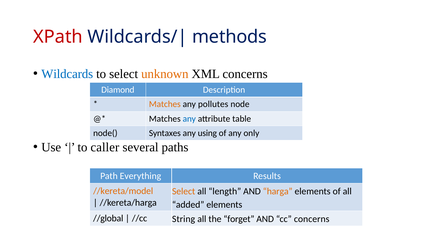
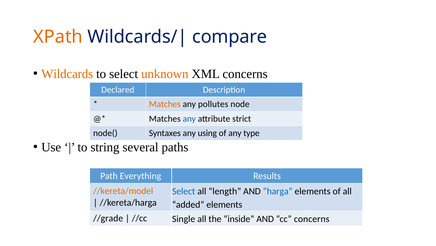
XPath colour: red -> orange
methods: methods -> compare
Wildcards colour: blue -> orange
Diamond: Diamond -> Declared
table: table -> strict
only: only -> type
caller: caller -> string
Select at (184, 191) colour: orange -> blue
harga colour: orange -> blue
//global: //global -> //grade
String: String -> Single
forget: forget -> inside
